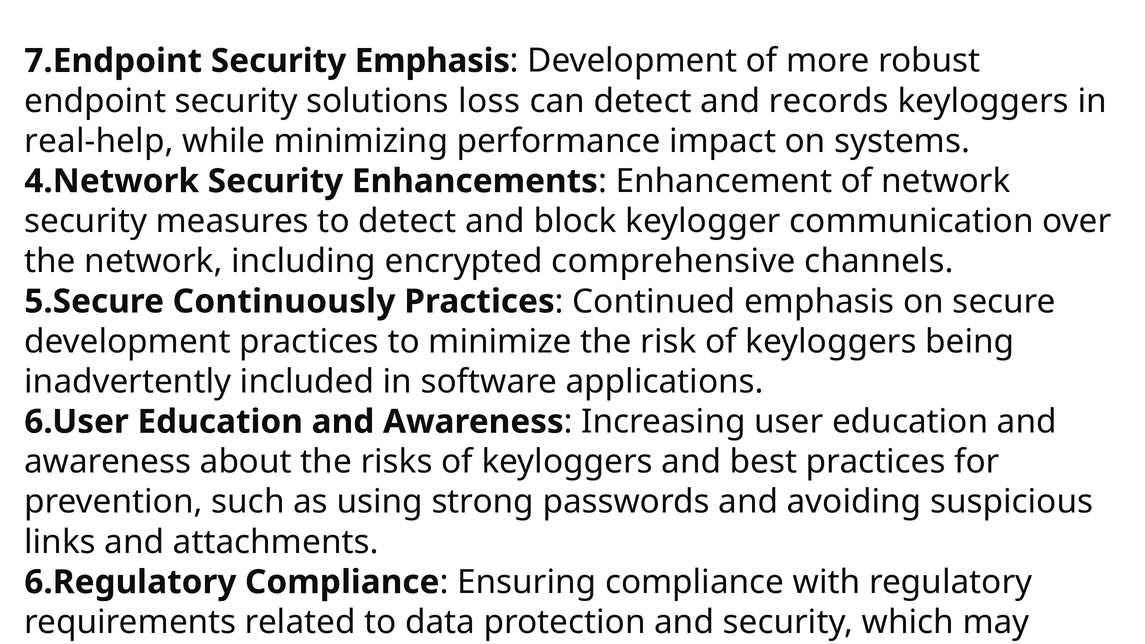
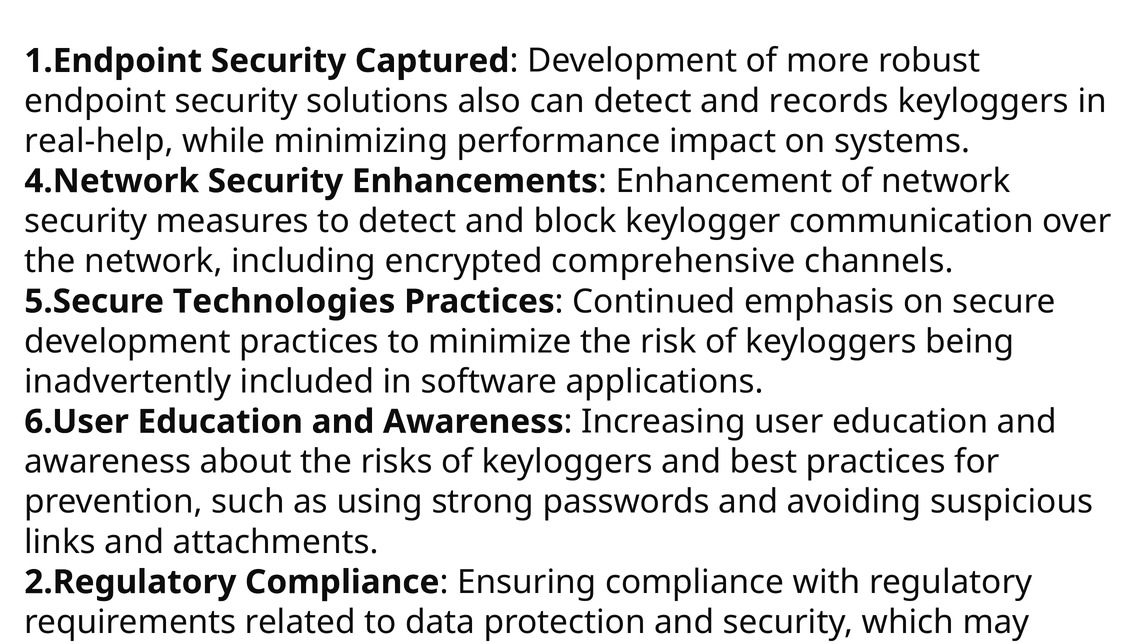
7.Endpoint: 7.Endpoint -> 1.Endpoint
Security Emphasis: Emphasis -> Captured
loss: loss -> also
Continuously: Continuously -> Technologies
6.Regulatory: 6.Regulatory -> 2.Regulatory
